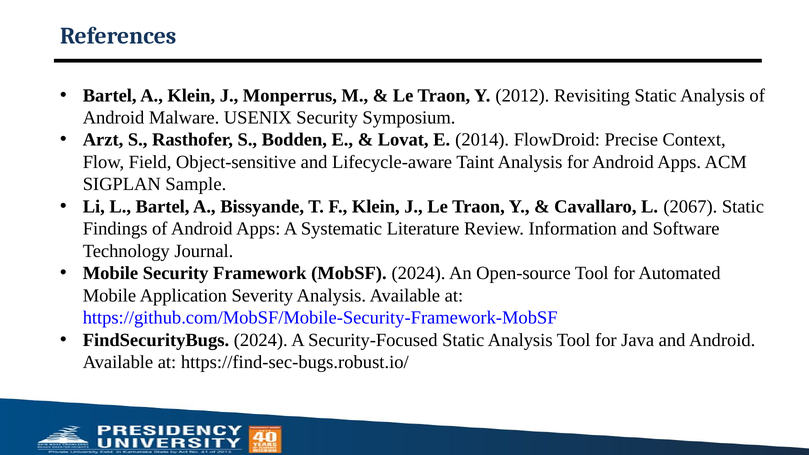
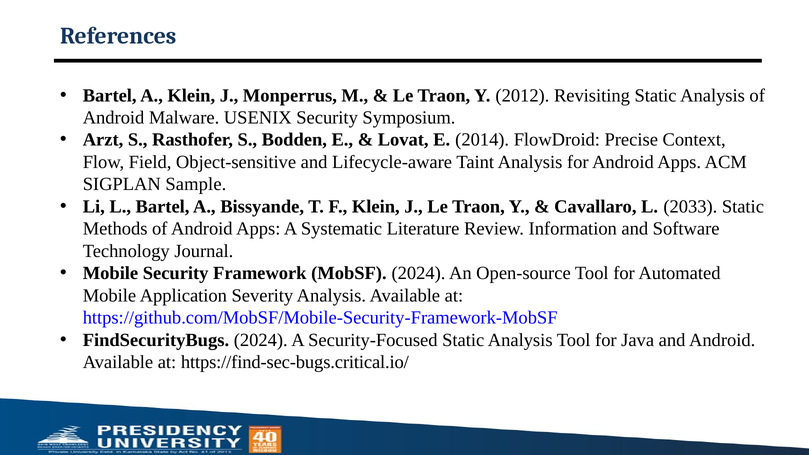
2067: 2067 -> 2033
Findings: Findings -> Methods
https://find-sec-bugs.robust.io/: https://find-sec-bugs.robust.io/ -> https://find-sec-bugs.critical.io/
